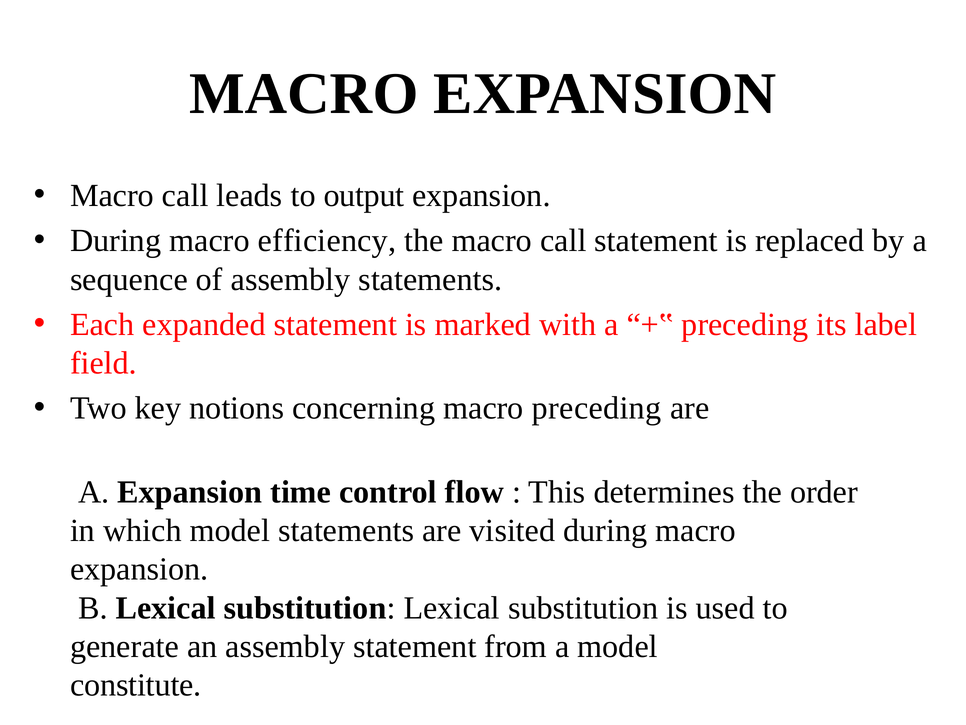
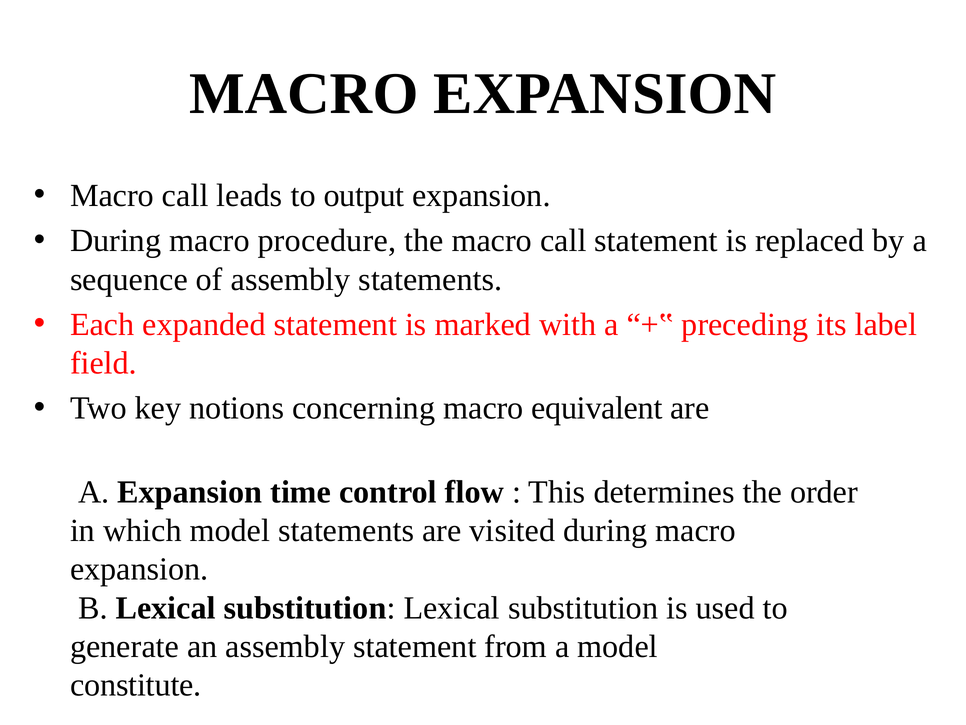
efficiency: efficiency -> procedure
macro preceding: preceding -> equivalent
